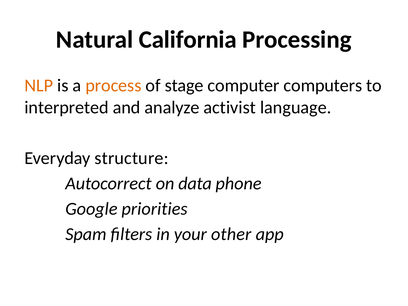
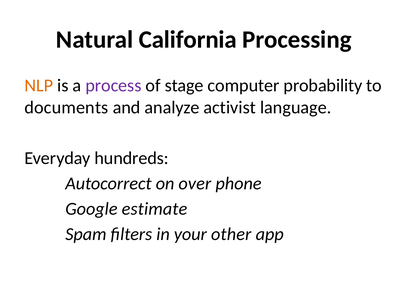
process colour: orange -> purple
computers: computers -> probability
interpreted: interpreted -> documents
structure: structure -> hundreds
data: data -> over
priorities: priorities -> estimate
